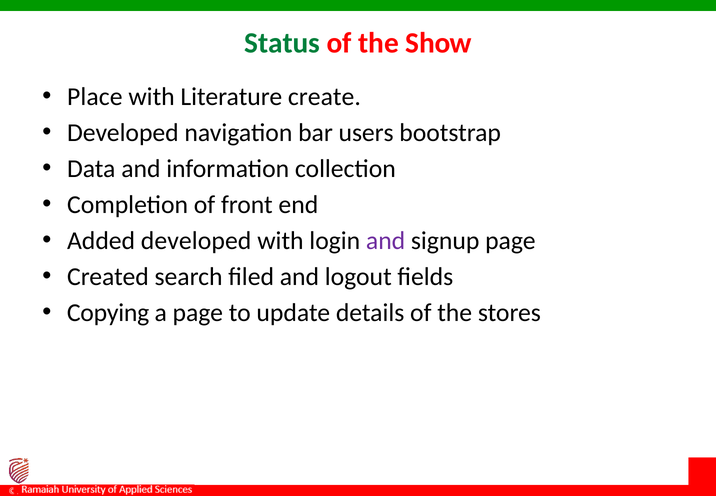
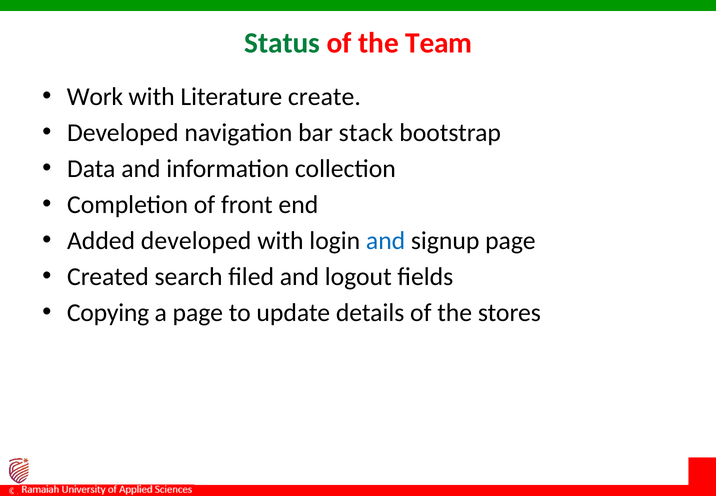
Show: Show -> Team
Place: Place -> Work
users: users -> stack
and at (386, 241) colour: purple -> blue
